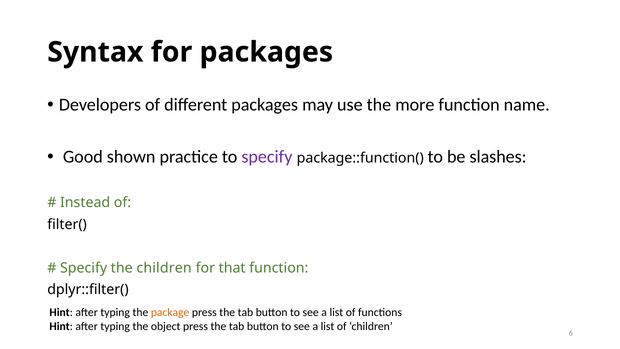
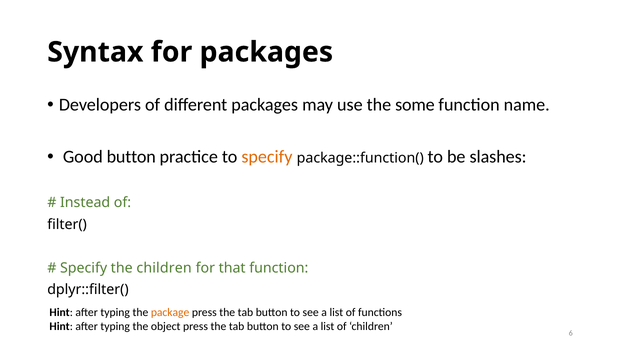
more: more -> some
Good shown: shown -> button
specify at (267, 157) colour: purple -> orange
